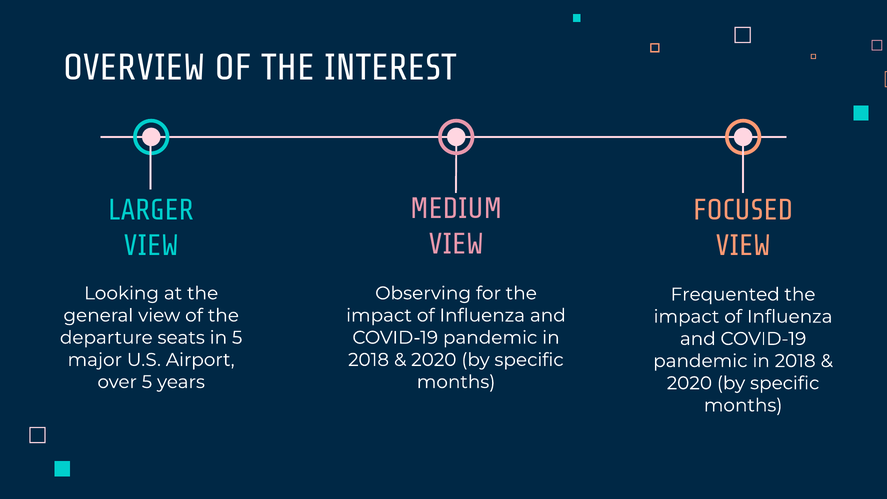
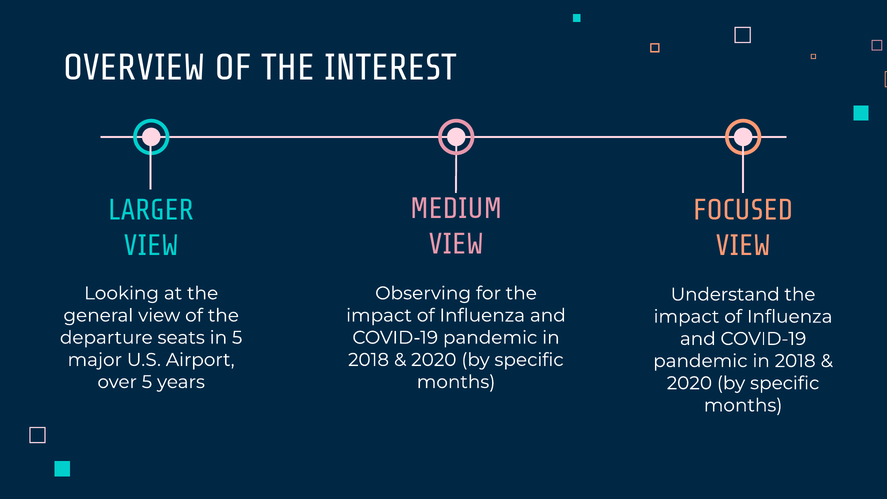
Frequented: Frequented -> Understand
